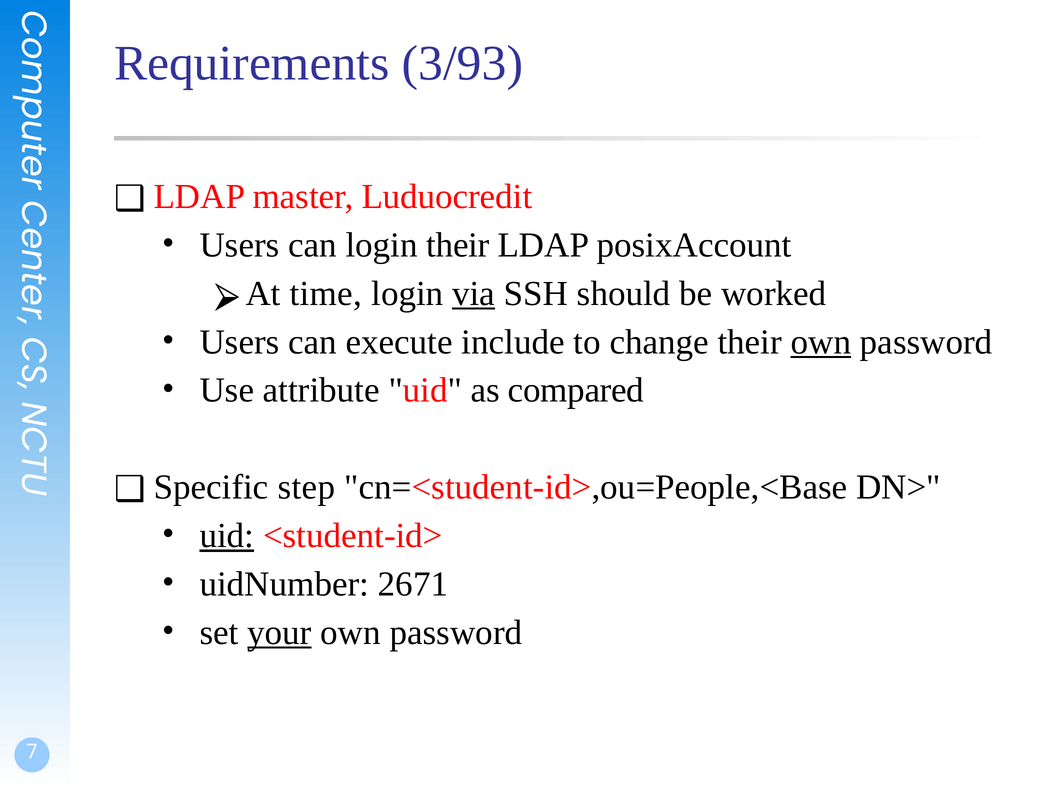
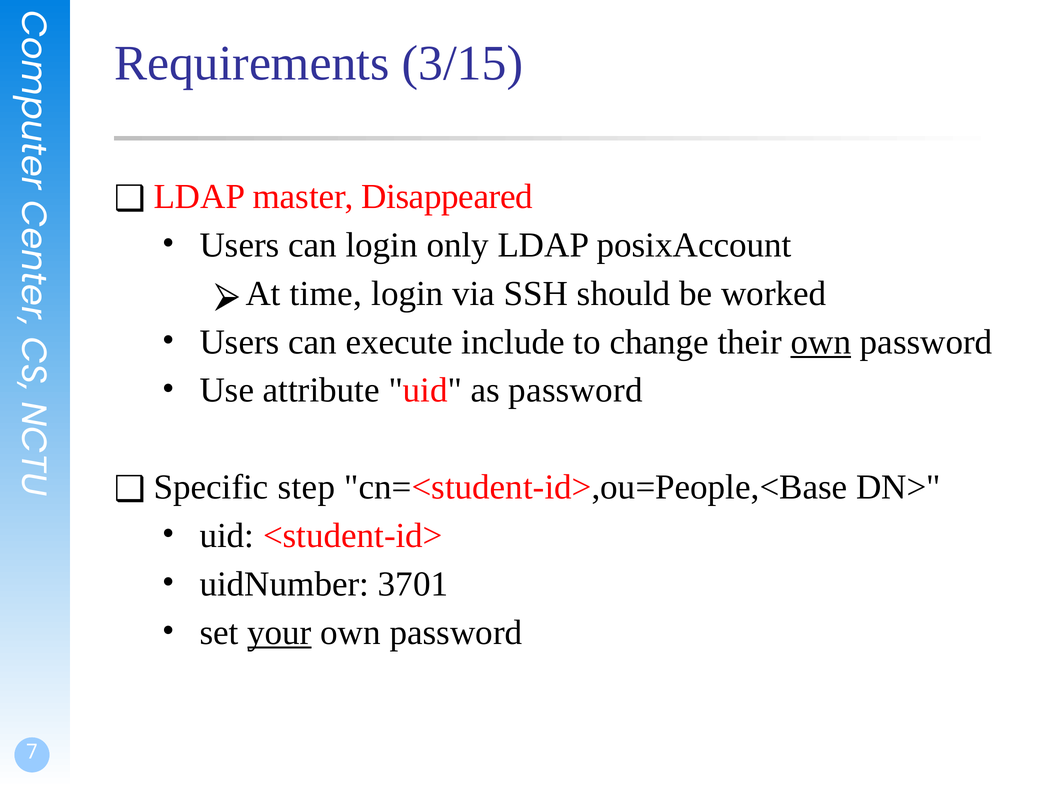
3/93: 3/93 -> 3/15
Luduocredit: Luduocredit -> Disappeared
login their: their -> only
via underline: present -> none
as compared: compared -> password
uid at (227, 536) underline: present -> none
2671: 2671 -> 3701
